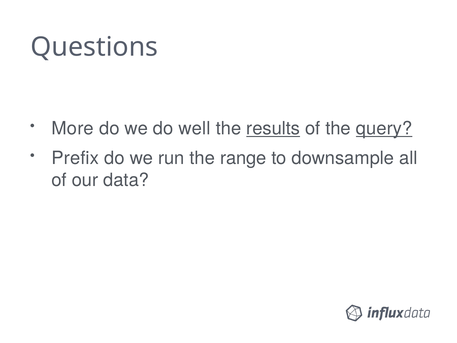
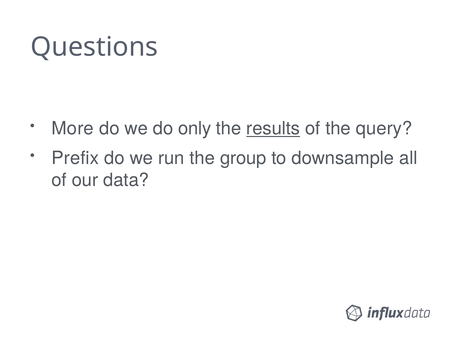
well: well -> only
query underline: present -> none
range: range -> group
